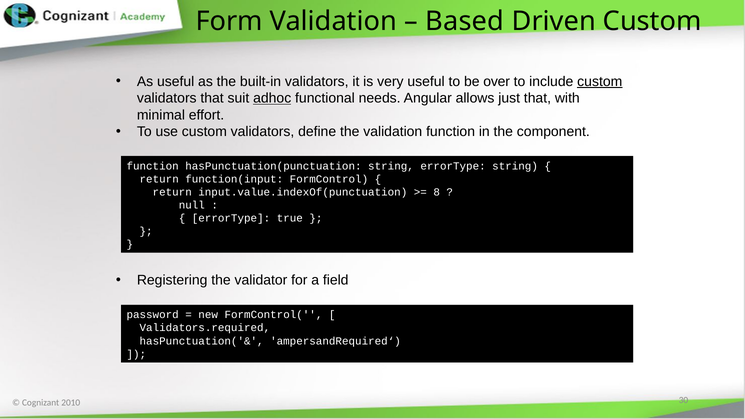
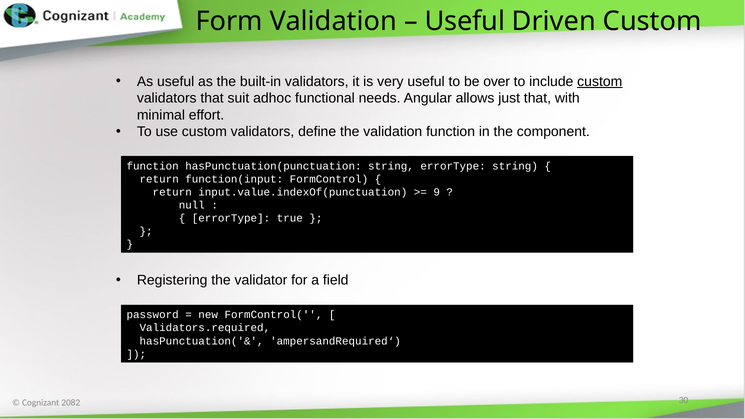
Based at (465, 22): Based -> Useful
adhoc underline: present -> none
8: 8 -> 9
2010: 2010 -> 2082
